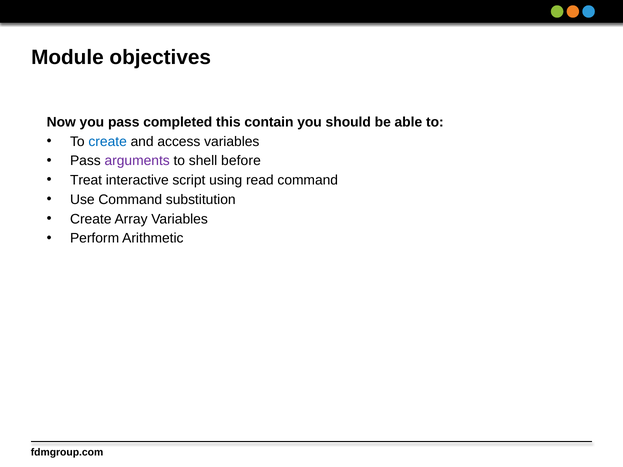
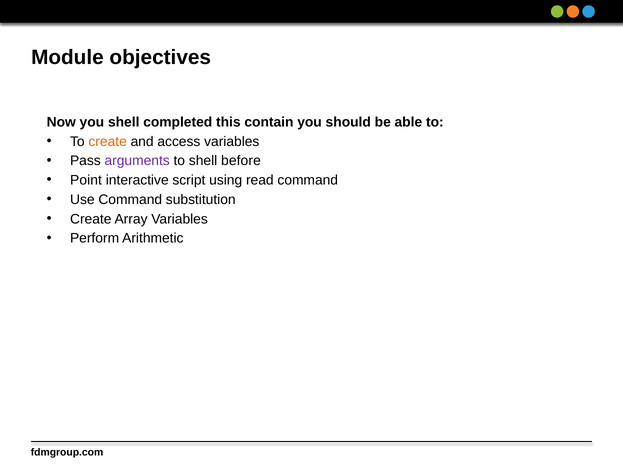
you pass: pass -> shell
create at (108, 142) colour: blue -> orange
Treat: Treat -> Point
